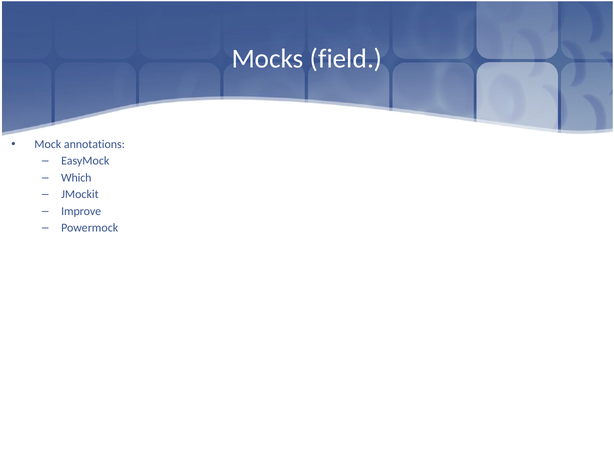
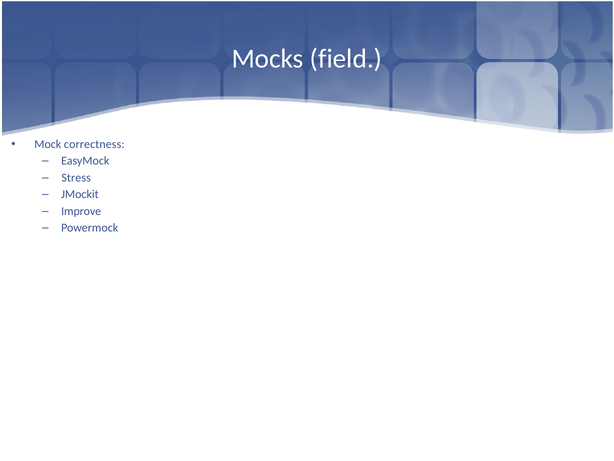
annotations: annotations -> correctness
Which: Which -> Stress
